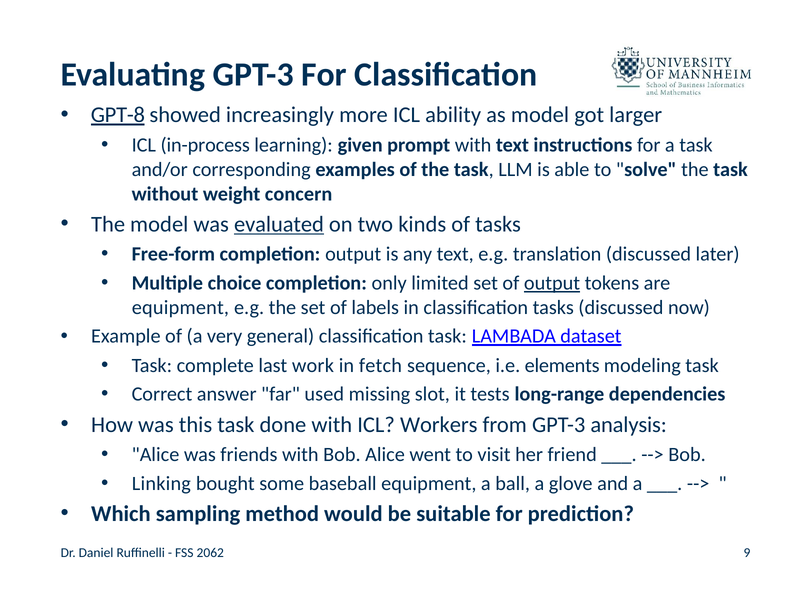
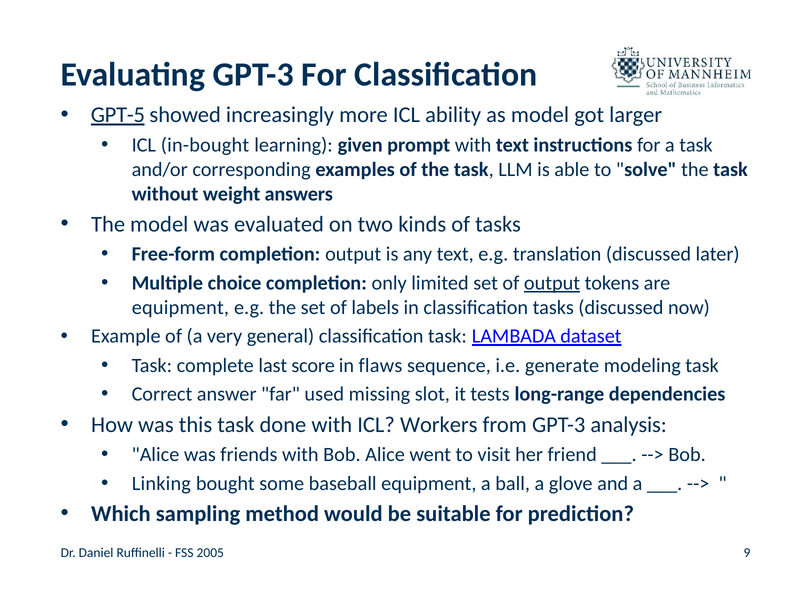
GPT-8: GPT-8 -> GPT-5
in-process: in-process -> in-bought
concern: concern -> answers
evaluated underline: present -> none
work: work -> score
fetch: fetch -> flaws
elements: elements -> generate
2062: 2062 -> 2005
